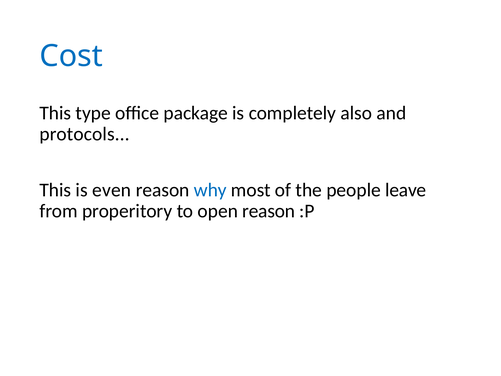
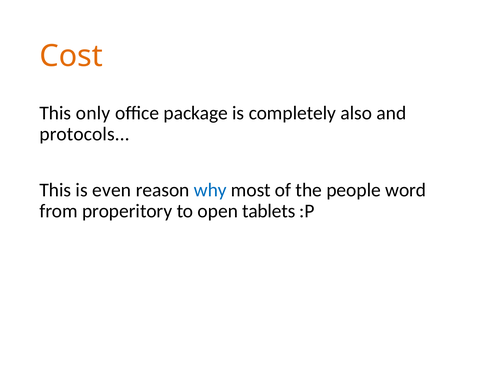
Cost colour: blue -> orange
type: type -> only
leave: leave -> word
open reason: reason -> tablets
